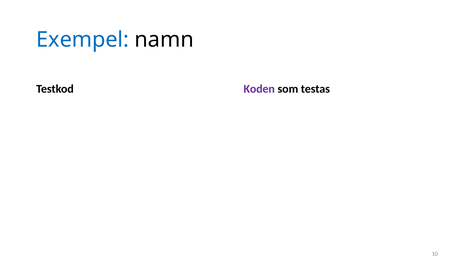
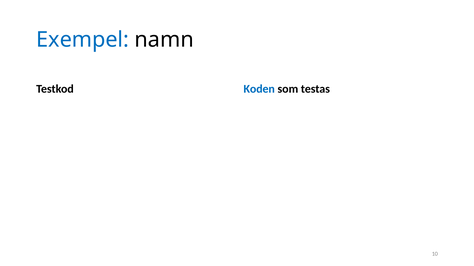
Koden colour: purple -> blue
